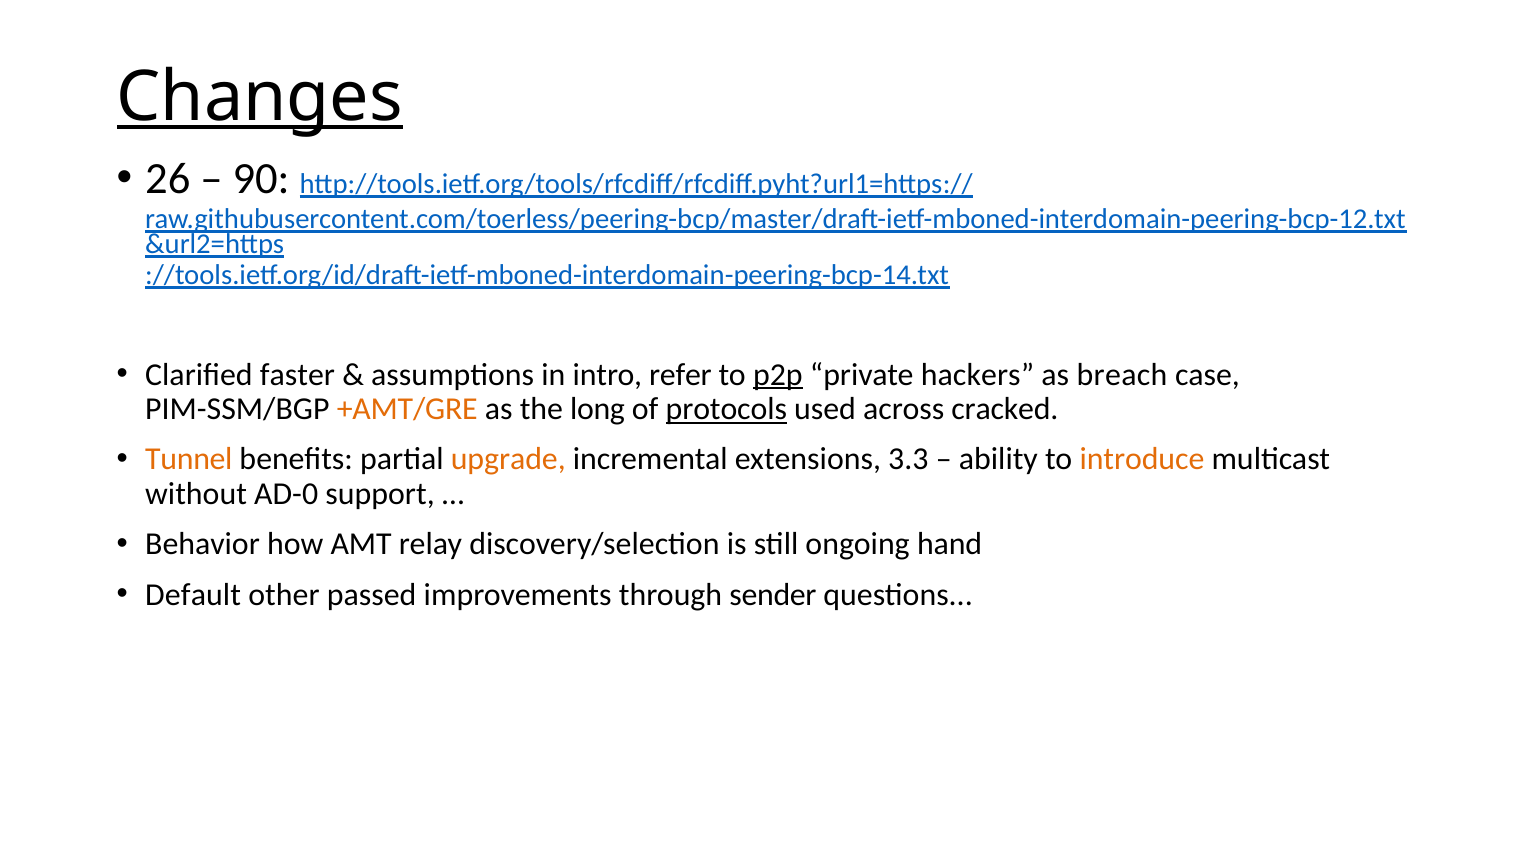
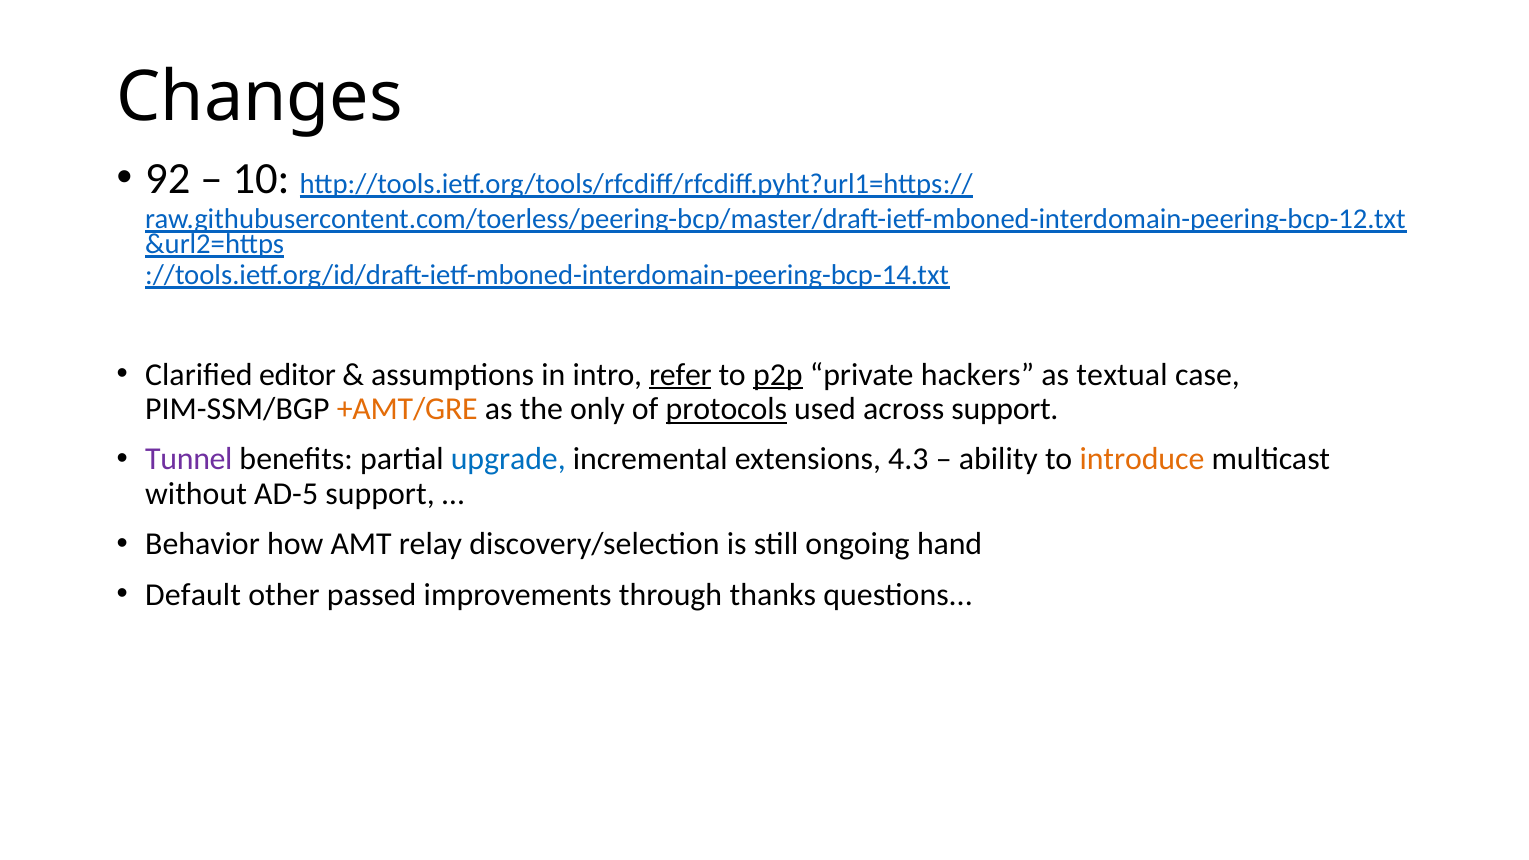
Changes underline: present -> none
26: 26 -> 92
90: 90 -> 10
faster: faster -> editor
refer underline: none -> present
breach: breach -> textual
long: long -> only
across cracked: cracked -> support
Tunnel colour: orange -> purple
upgrade colour: orange -> blue
3.3: 3.3 -> 4.3
AD-0: AD-0 -> AD-5
sender: sender -> thanks
